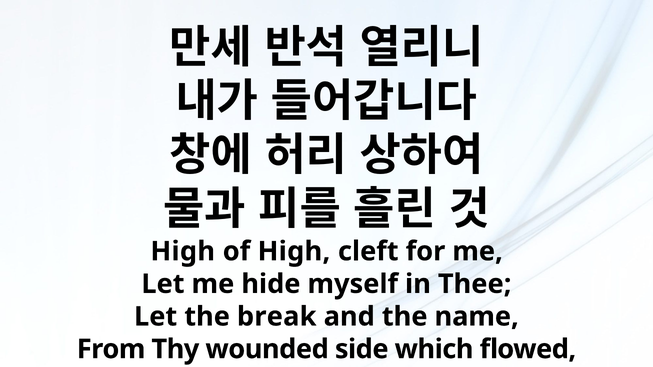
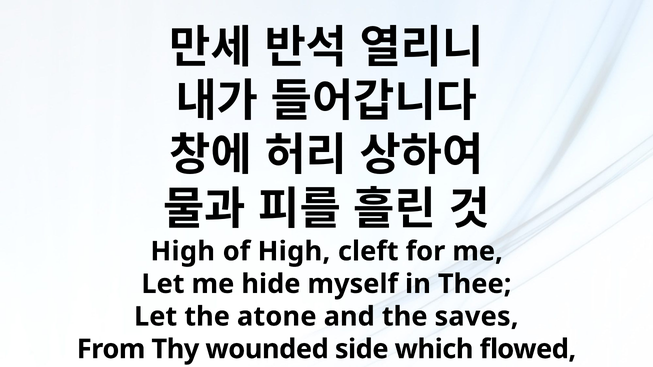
break: break -> atone
name: name -> saves
